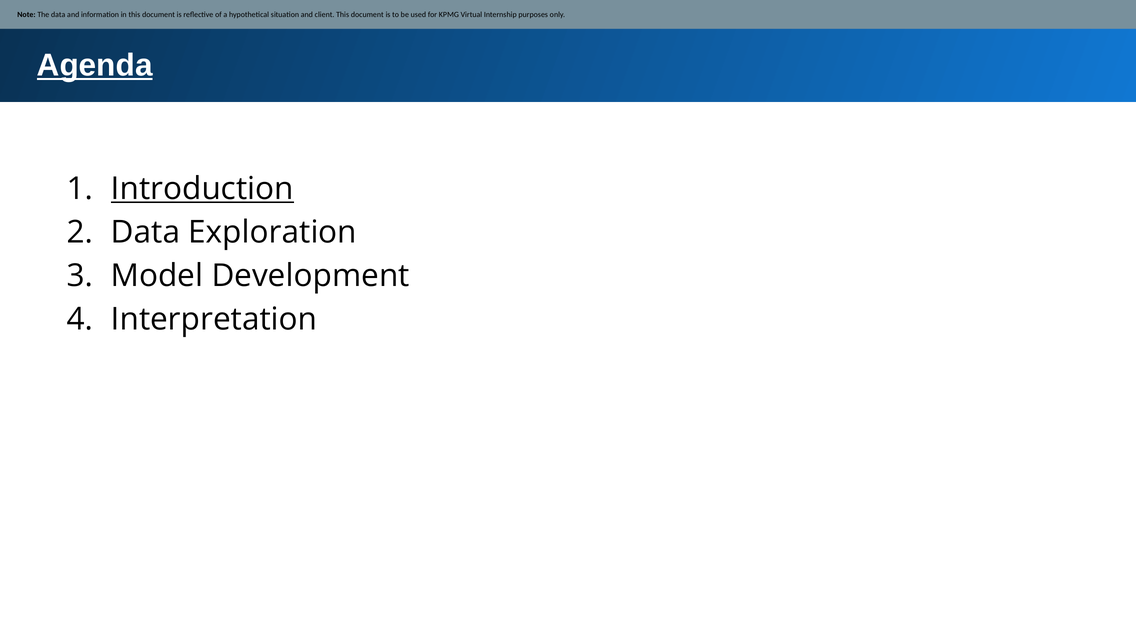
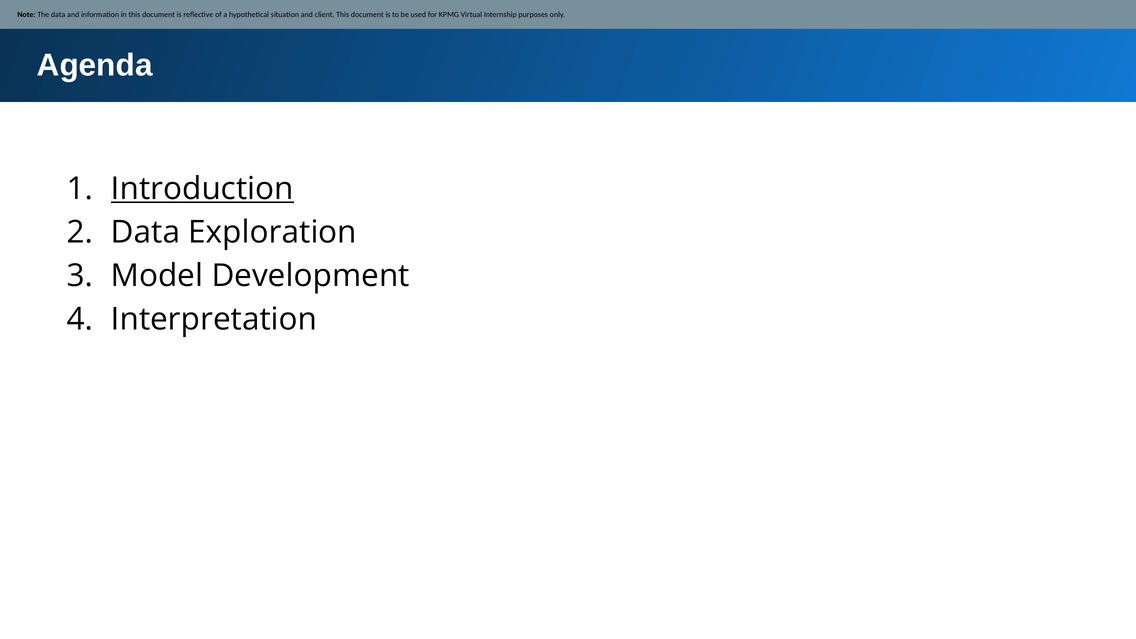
Agenda underline: present -> none
